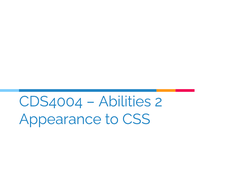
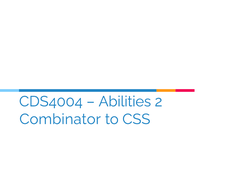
Appearance: Appearance -> Combinator
